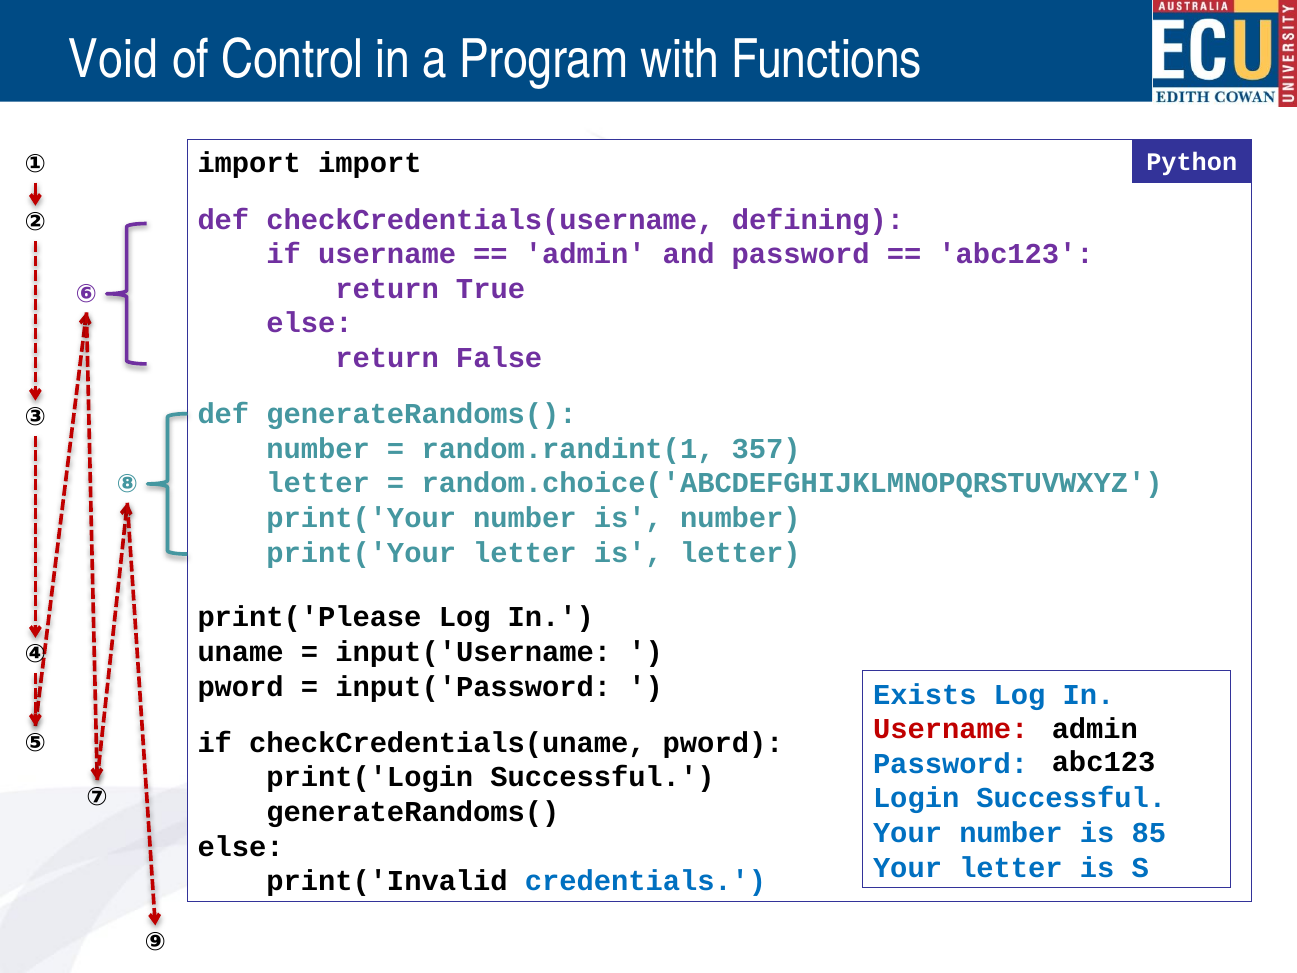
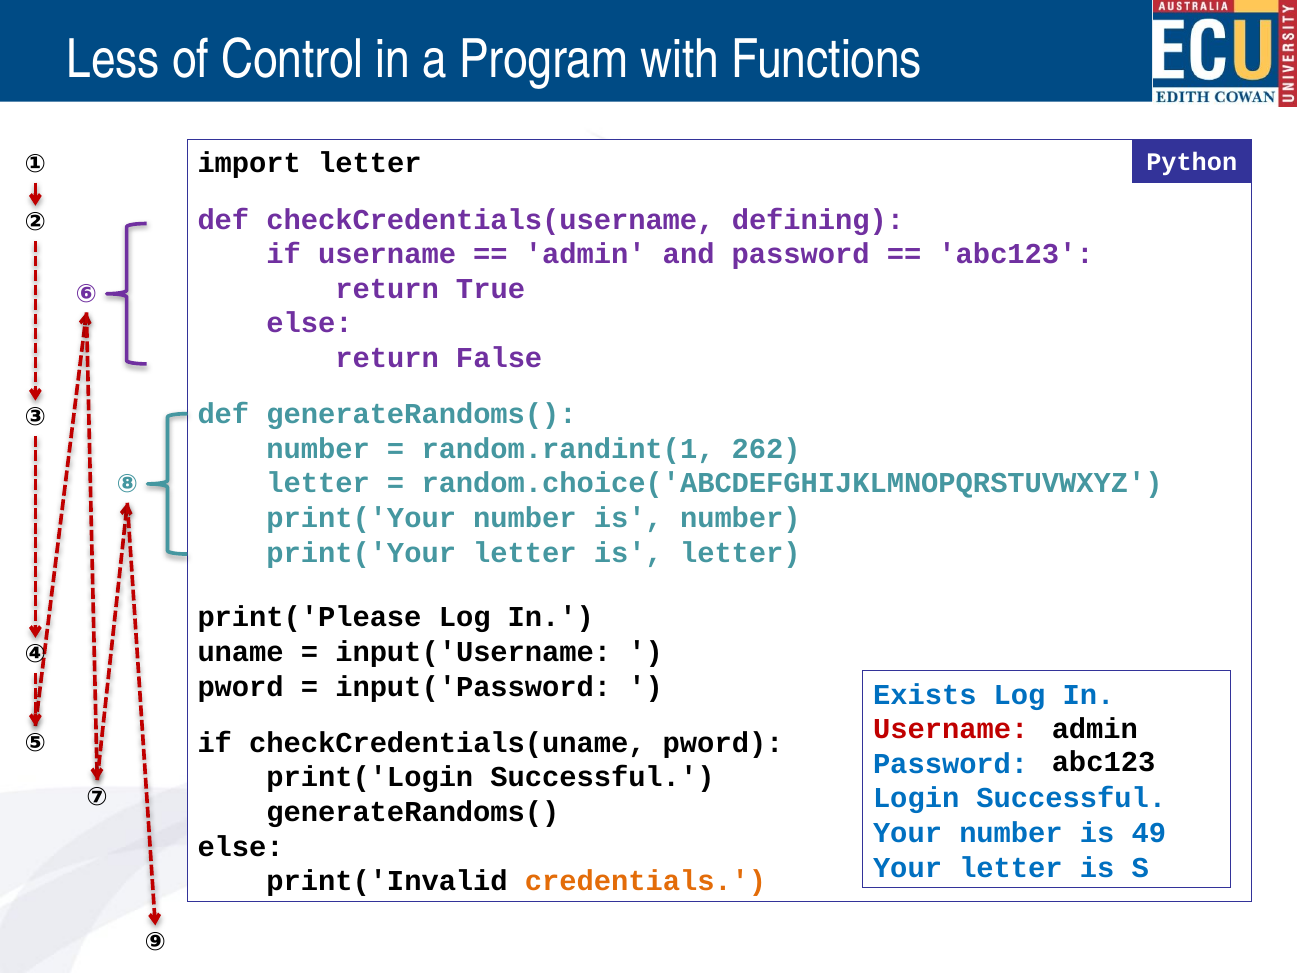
Void: Void -> Less
import import: import -> letter
357: 357 -> 262
85: 85 -> 49
credentials colour: blue -> orange
